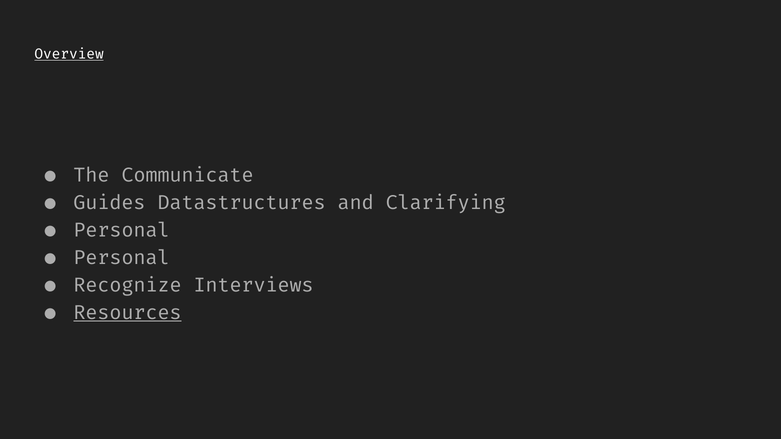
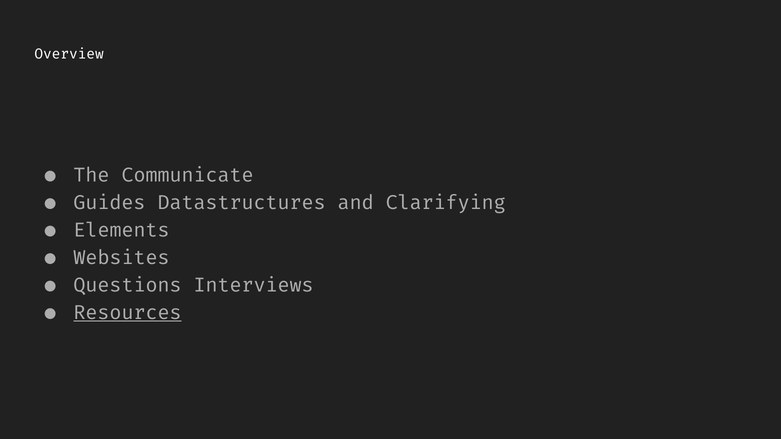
Overview underline: present -> none
Personal at (122, 230): Personal -> Elements
Personal at (122, 258): Personal -> Websites
Recognize: Recognize -> Questions
